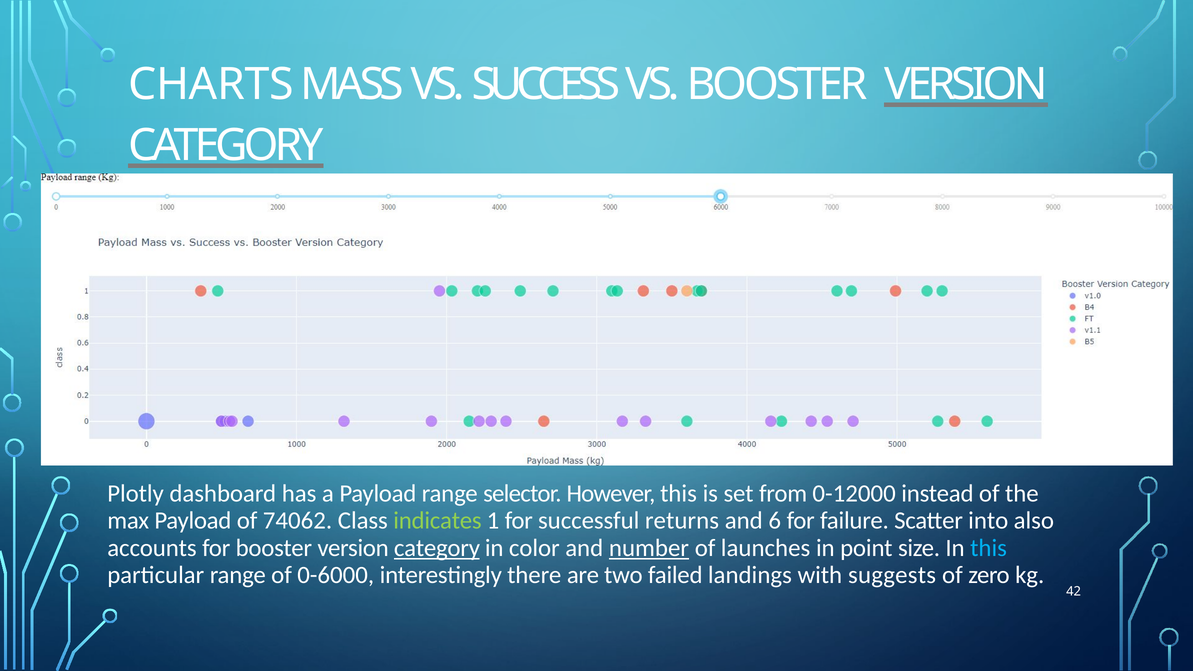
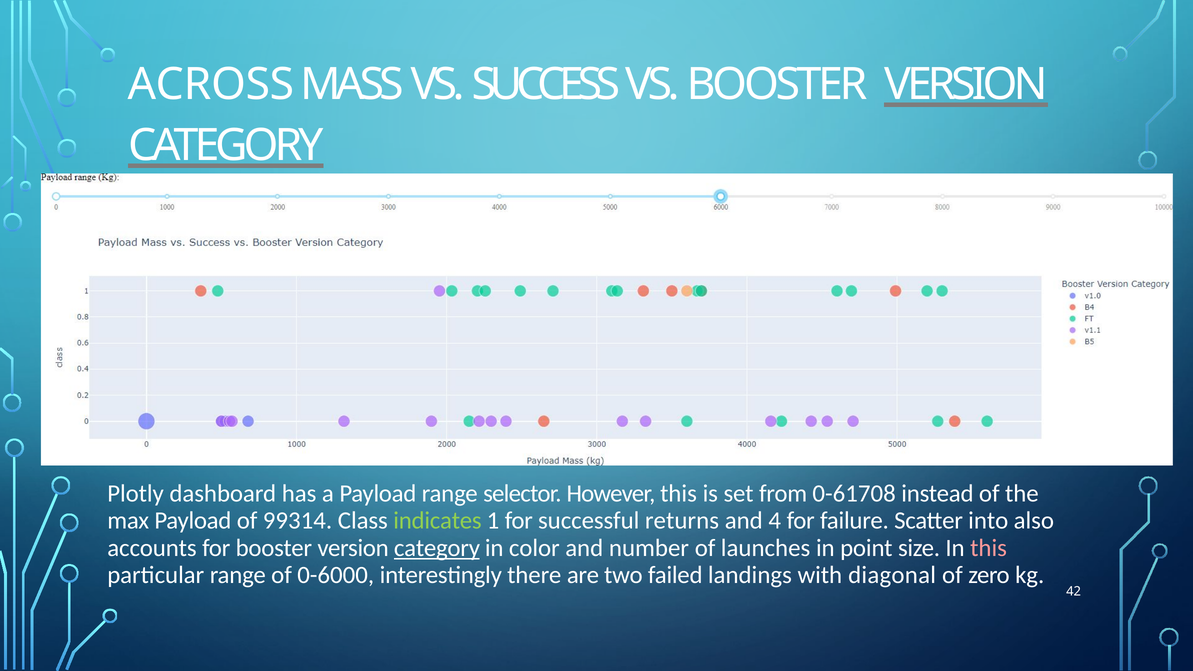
CHARTS: CHARTS -> ACROSS
0-12000: 0-12000 -> 0-61708
74062: 74062 -> 99314
6: 6 -> 4
number underline: present -> none
this at (989, 548) colour: light blue -> pink
suggests: suggests -> diagonal
